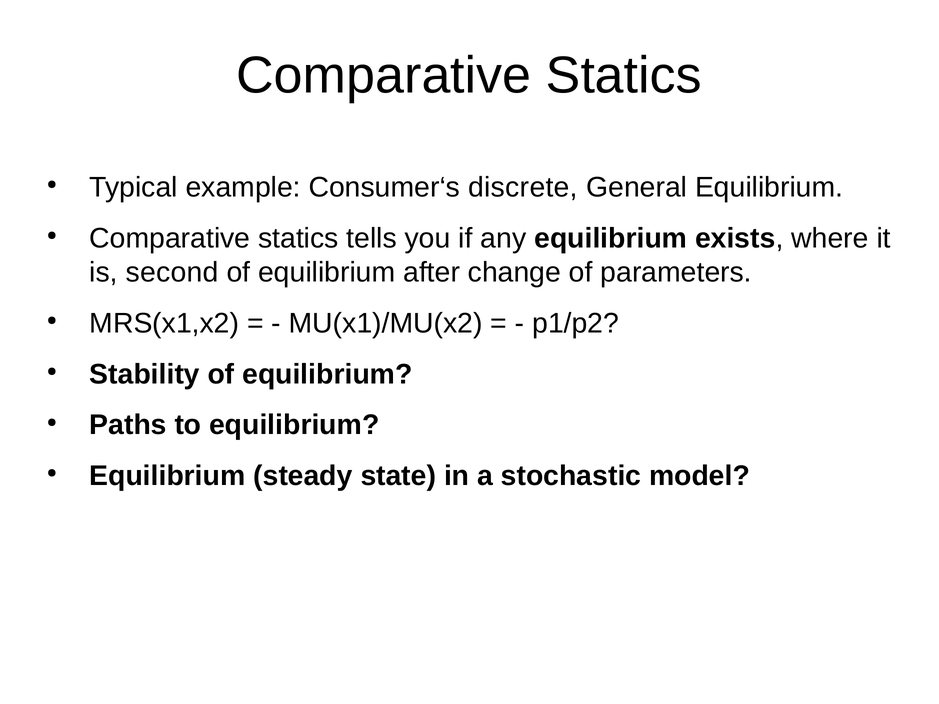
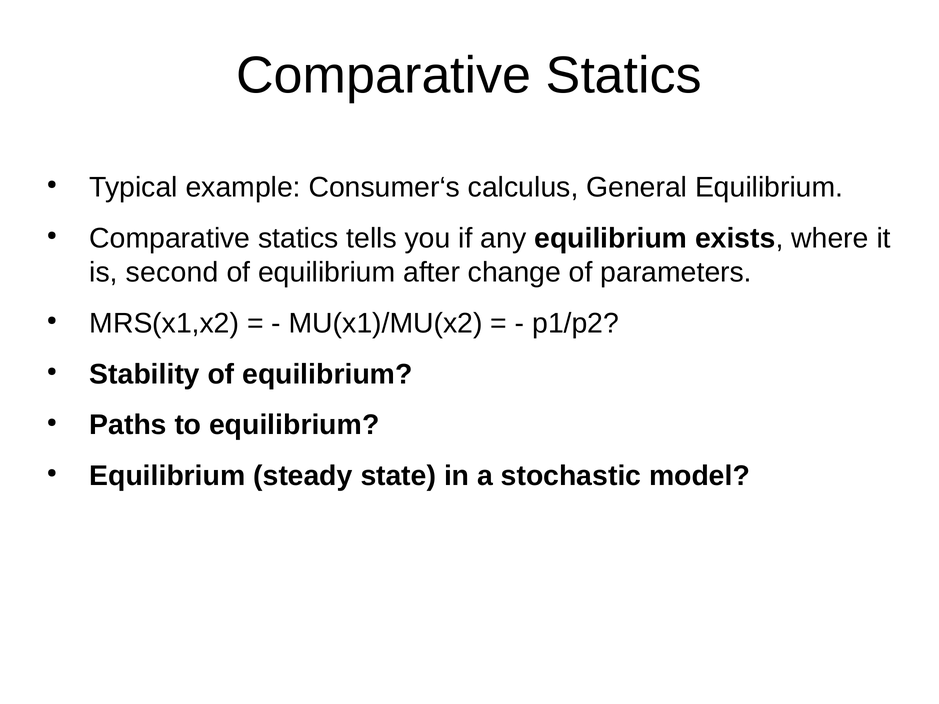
discrete: discrete -> calculus
